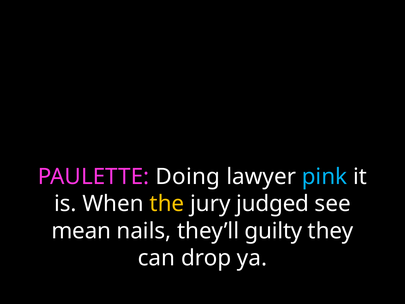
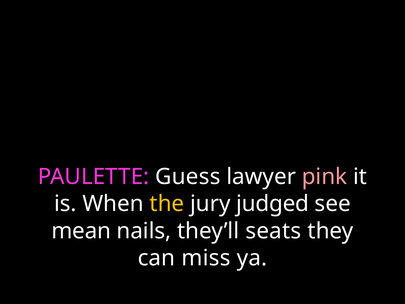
Doing: Doing -> Guess
pink colour: light blue -> pink
guilty: guilty -> seats
drop: drop -> miss
